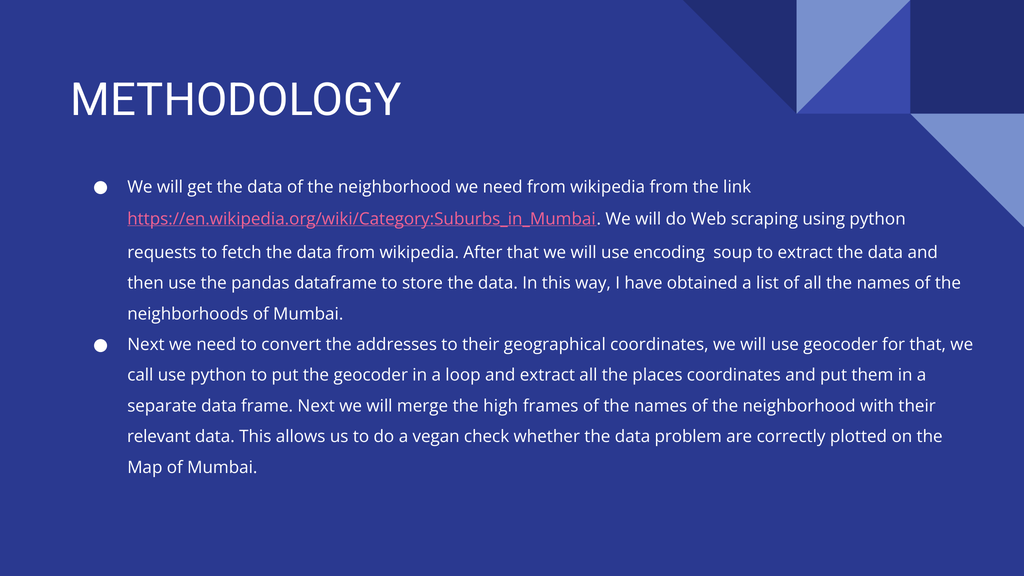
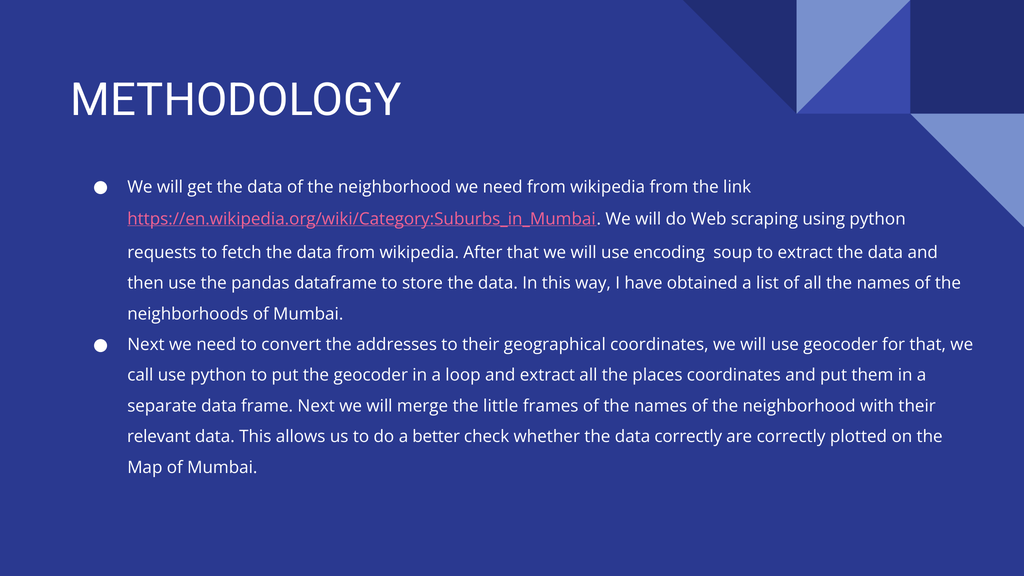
high: high -> little
vegan: vegan -> better
data problem: problem -> correctly
